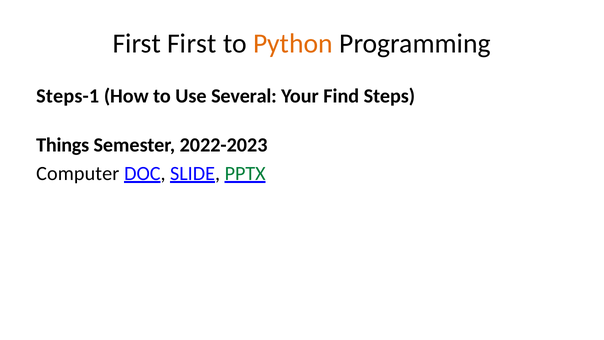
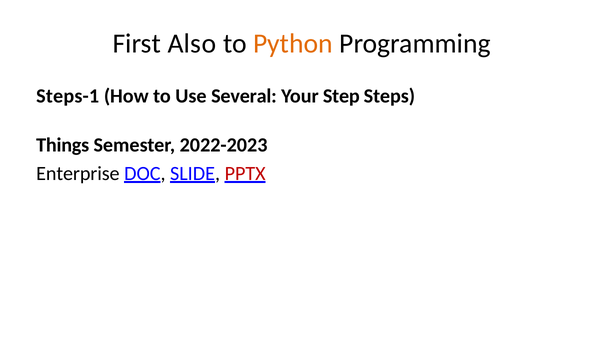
First First: First -> Also
Find: Find -> Step
Computer: Computer -> Enterprise
PPTX colour: green -> red
